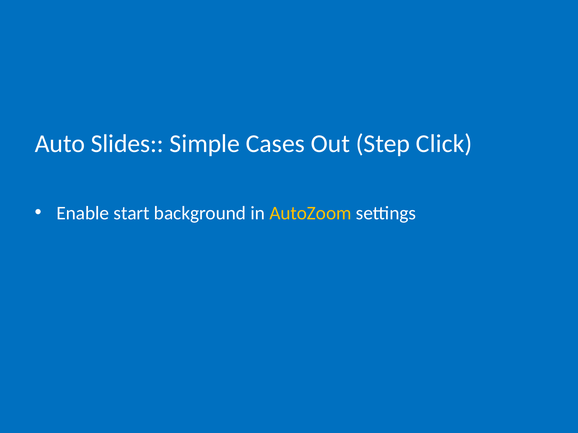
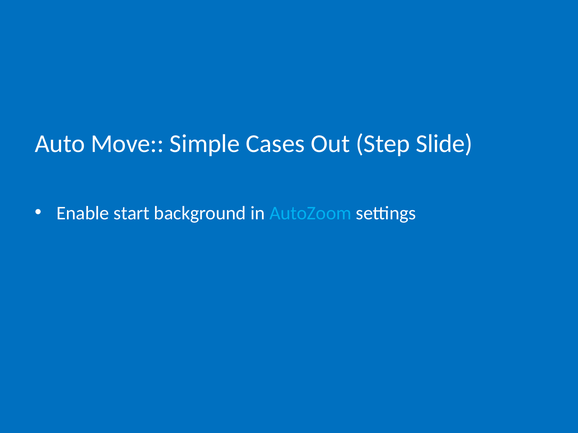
Slides: Slides -> Move
Click: Click -> Slide
AutoZoom colour: yellow -> light blue
